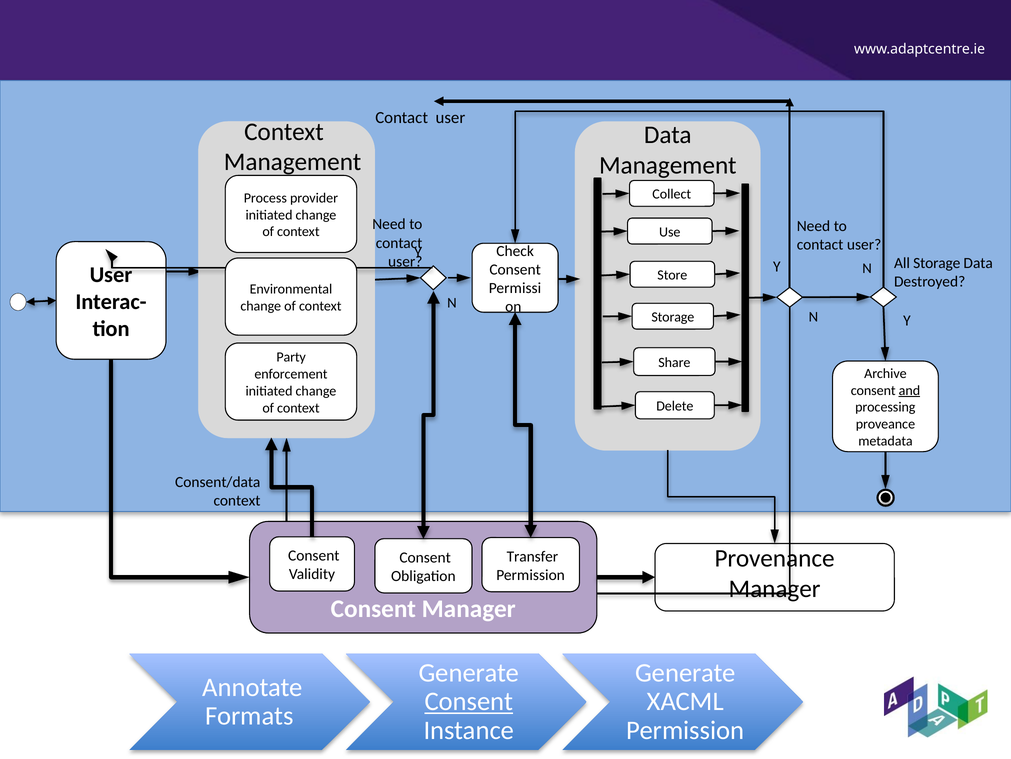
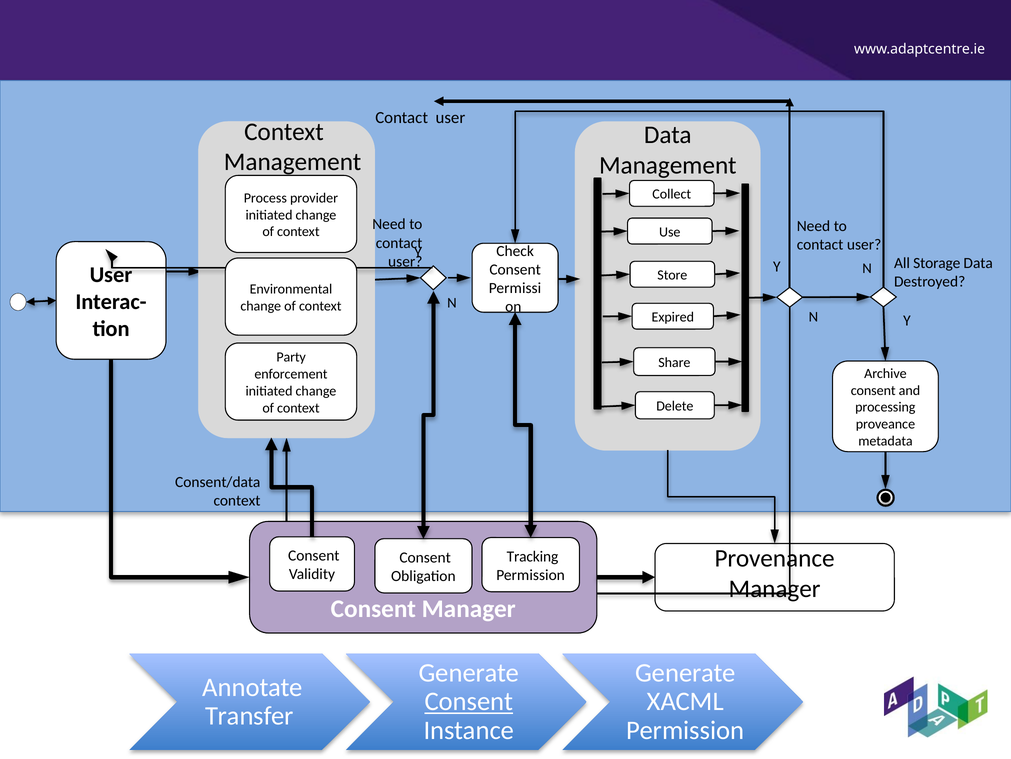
Storage at (673, 317): Storage -> Expired
and underline: present -> none
Transfer: Transfer -> Tracking
Formats: Formats -> Transfer
